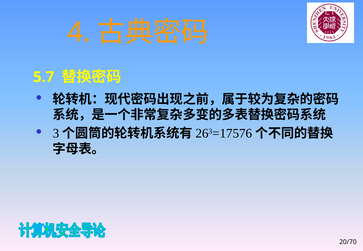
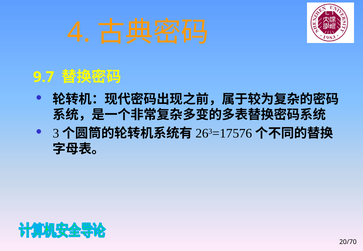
5.7: 5.7 -> 9.7
